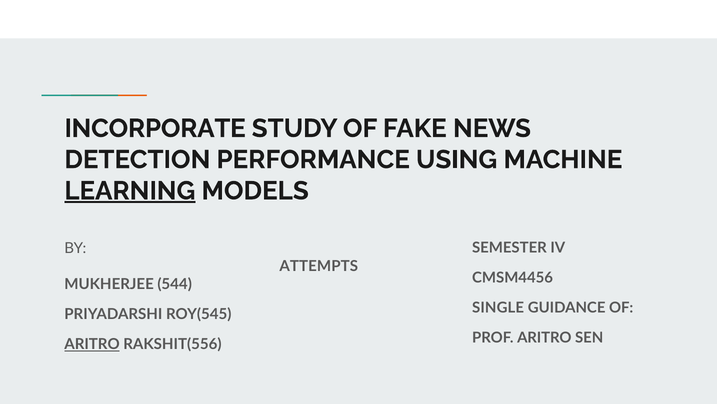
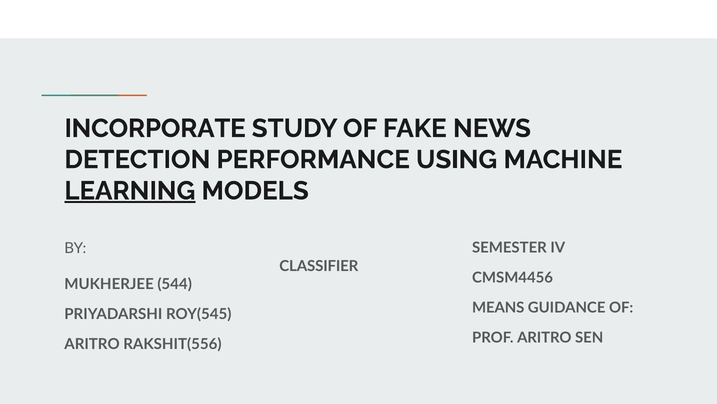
ATTEMPTS: ATTEMPTS -> CLASSIFIER
SINGLE: SINGLE -> MEANS
ARITRO at (92, 344) underline: present -> none
